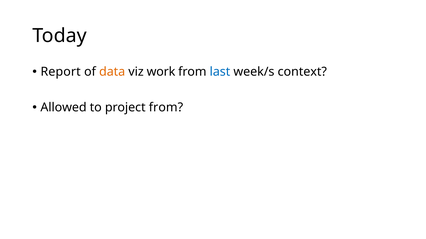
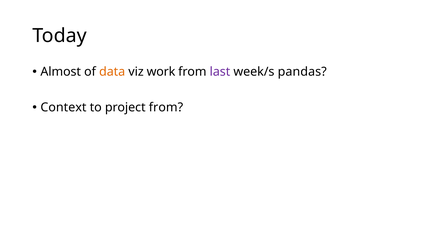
Report: Report -> Almost
last colour: blue -> purple
context: context -> pandas
Allowed: Allowed -> Context
